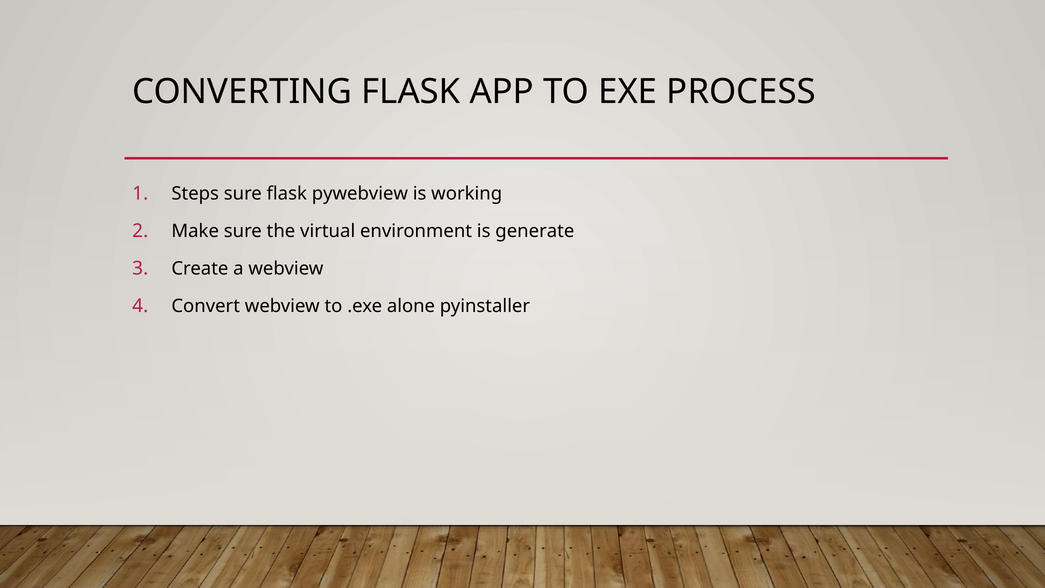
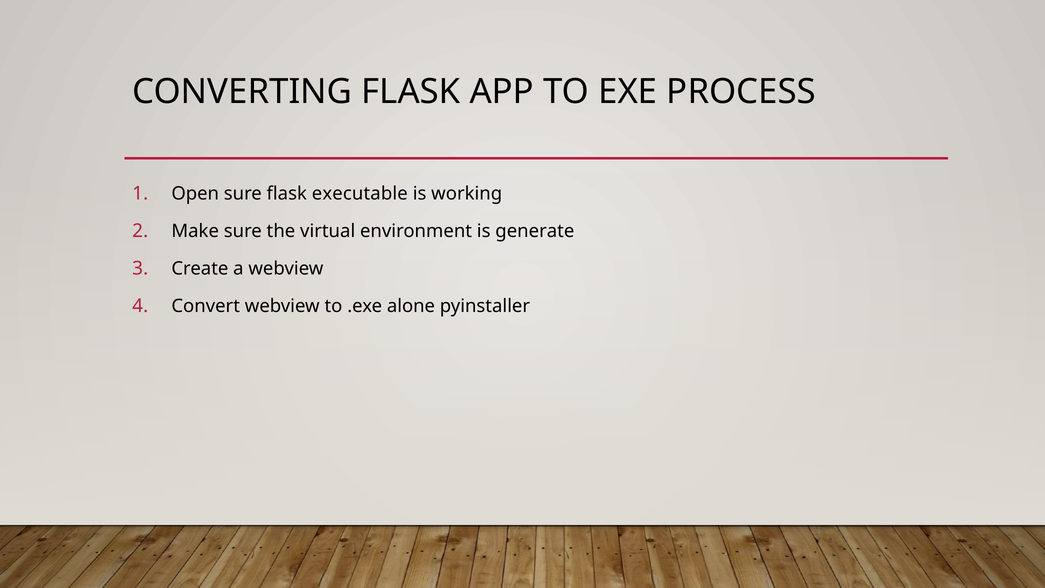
Steps: Steps -> Open
pywebview: pywebview -> executable
